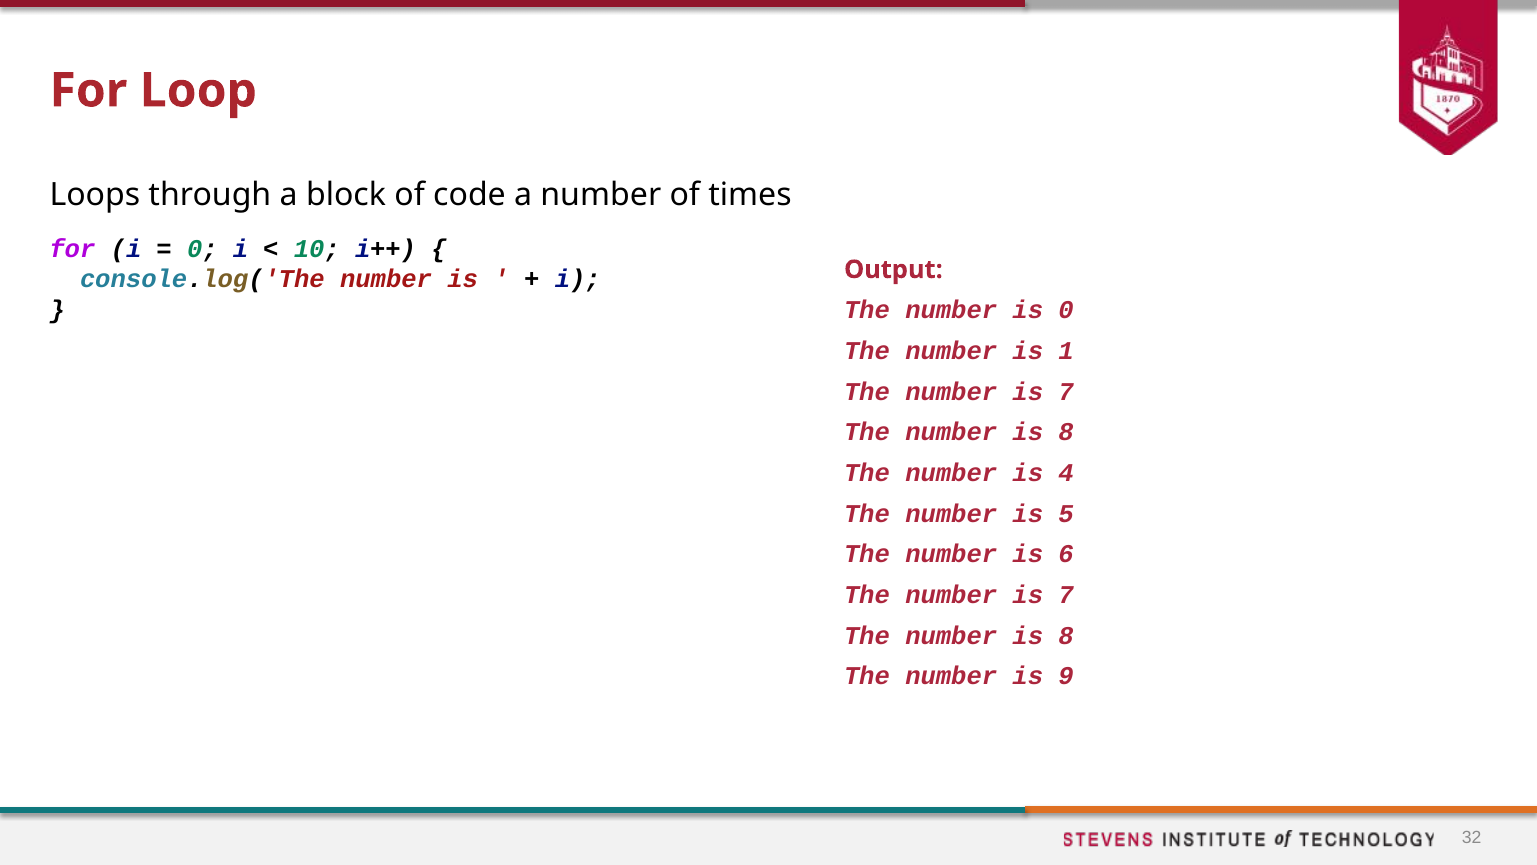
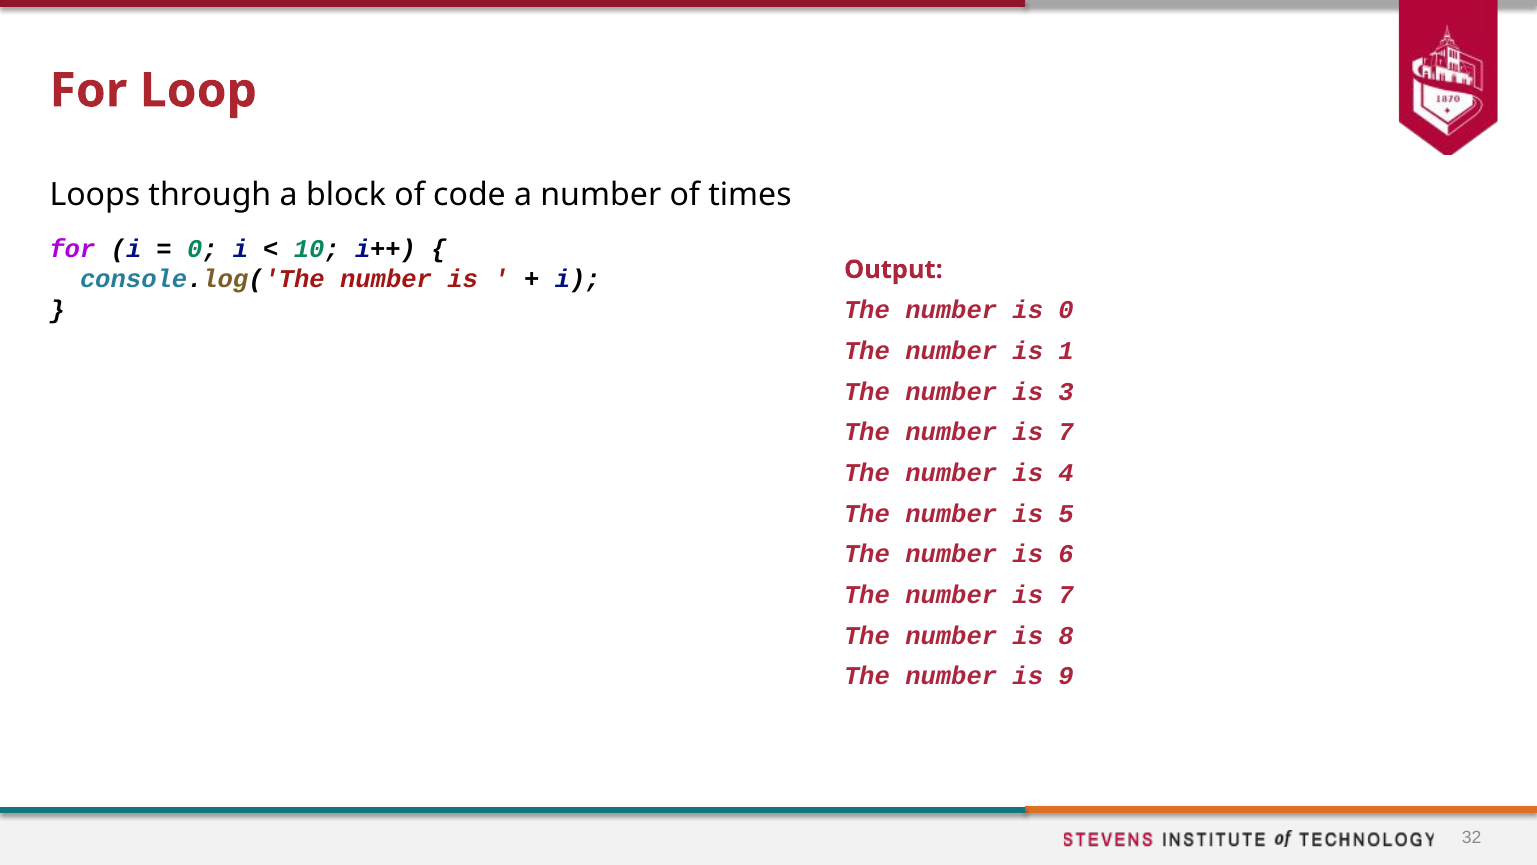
7 at (1066, 392): 7 -> 3
8 at (1066, 432): 8 -> 7
